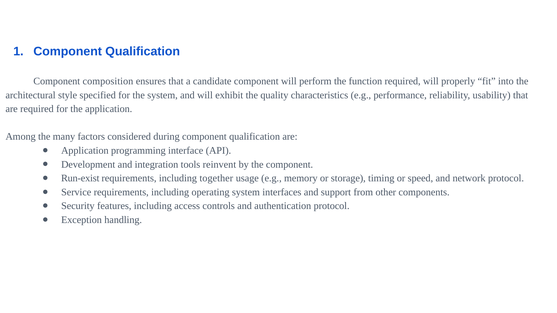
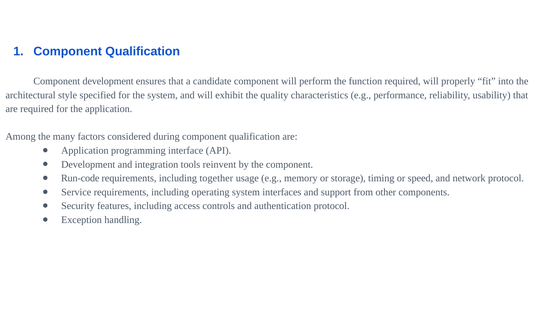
Component composition: composition -> development
Run-exist: Run-exist -> Run-code
